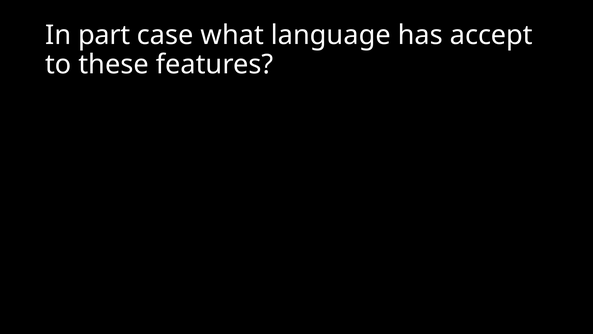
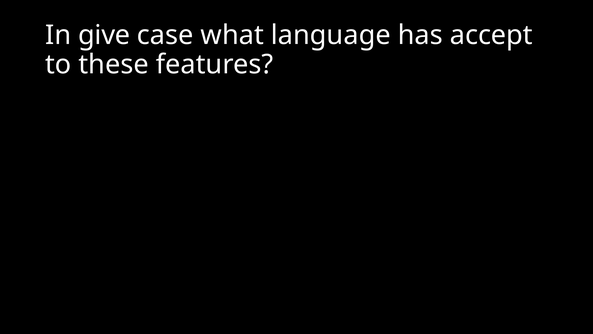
part: part -> give
